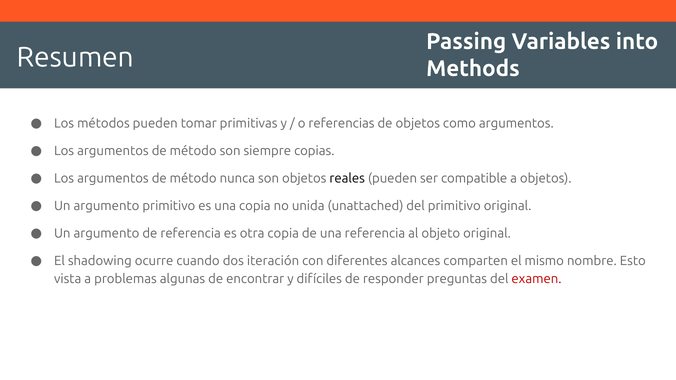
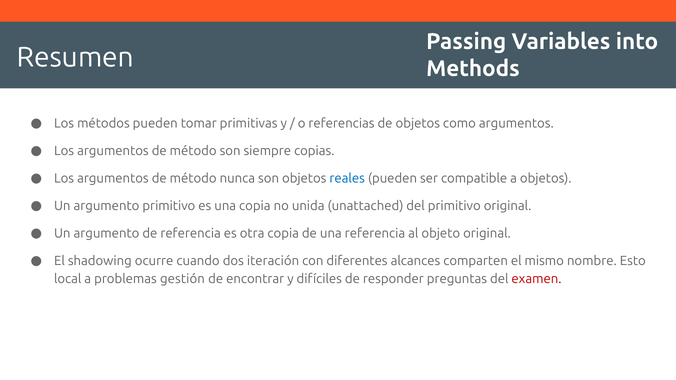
reales colour: black -> blue
vista: vista -> local
algunas: algunas -> gestión
